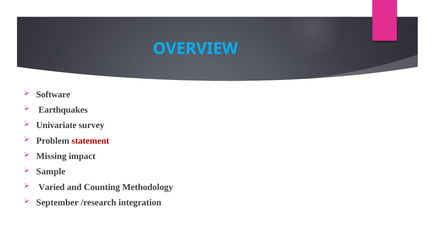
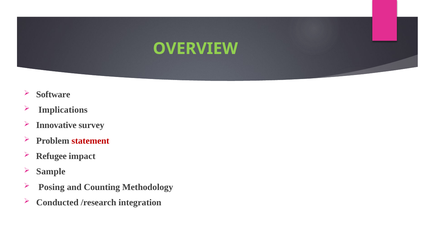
OVERVIEW colour: light blue -> light green
Earthquakes: Earthquakes -> Implications
Univariate: Univariate -> Innovative
Missing: Missing -> Refugee
Varied: Varied -> Posing
September: September -> Conducted
